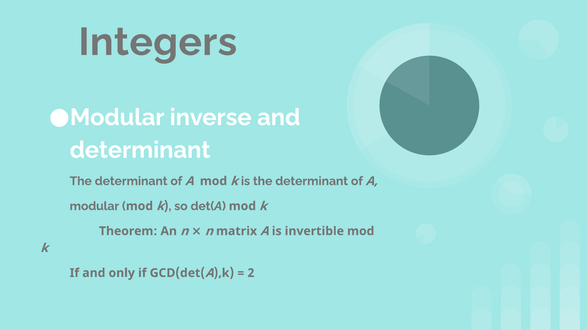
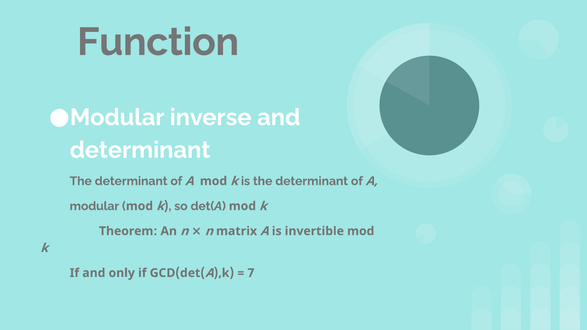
Integers: Integers -> Function
2: 2 -> 7
